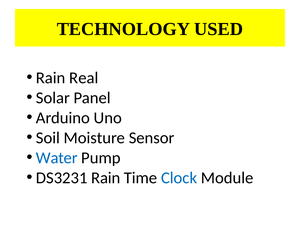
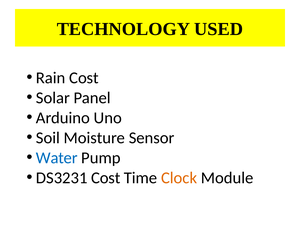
Rain Real: Real -> Cost
DS3231 Rain: Rain -> Cost
Clock colour: blue -> orange
